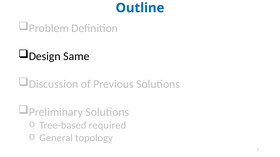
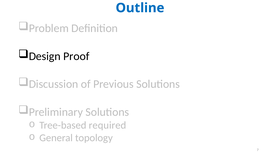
Same: Same -> Proof
